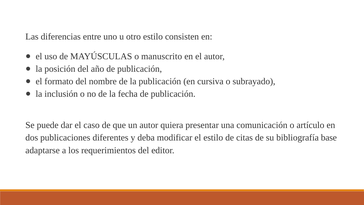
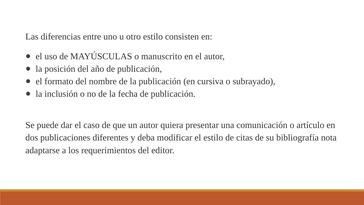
base: base -> nota
